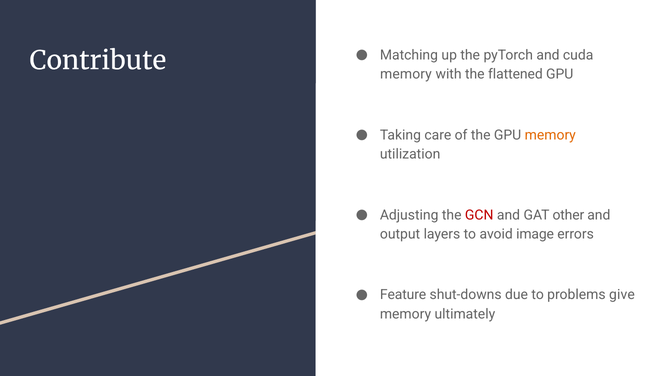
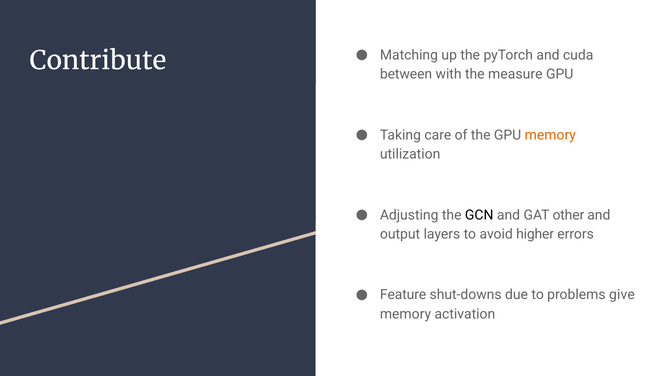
memory at (406, 74): memory -> between
flattened: flattened -> measure
GCN colour: red -> black
image: image -> higher
ultimately: ultimately -> activation
